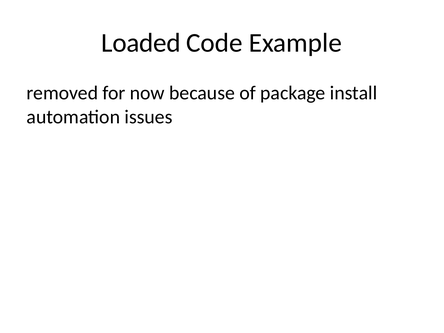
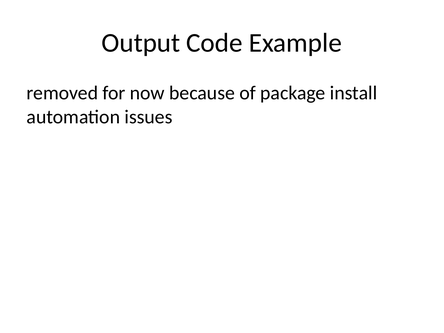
Loaded: Loaded -> Output
